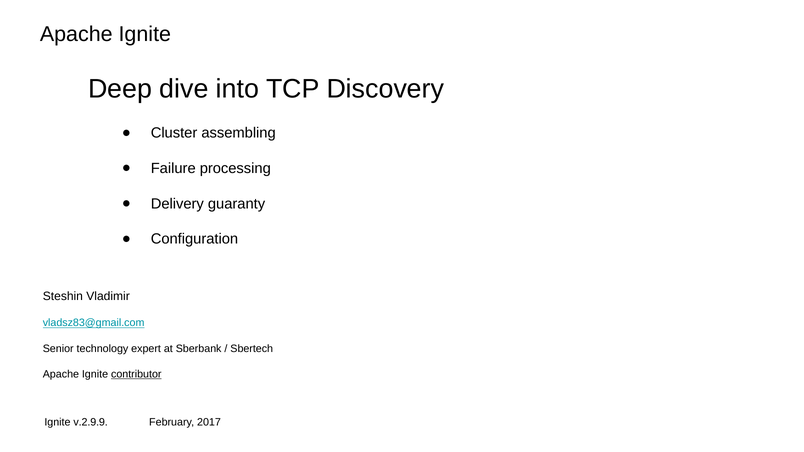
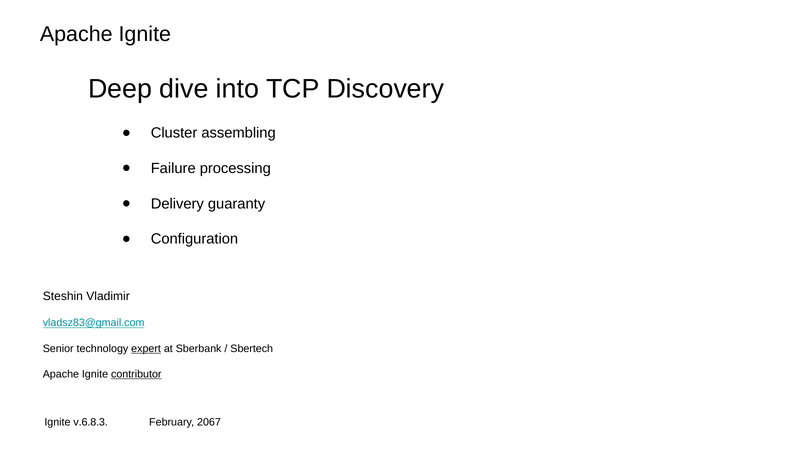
expert underline: none -> present
v.2.9.9: v.2.9.9 -> v.6.8.3
2017: 2017 -> 2067
